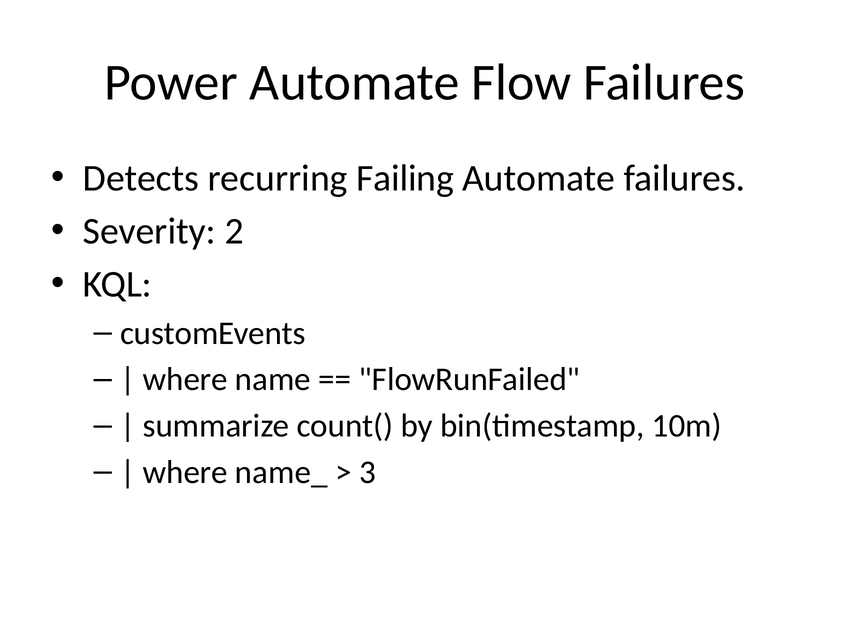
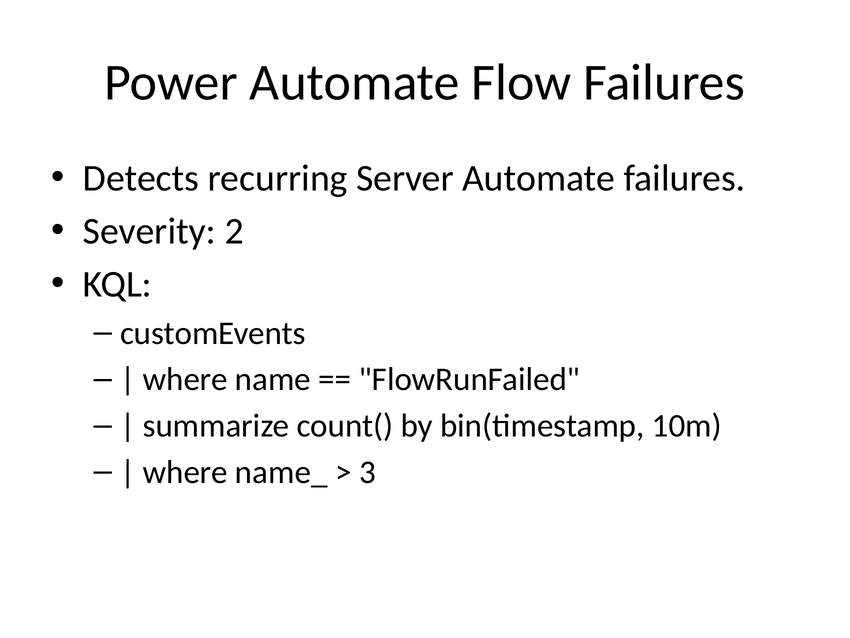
Failing: Failing -> Server
